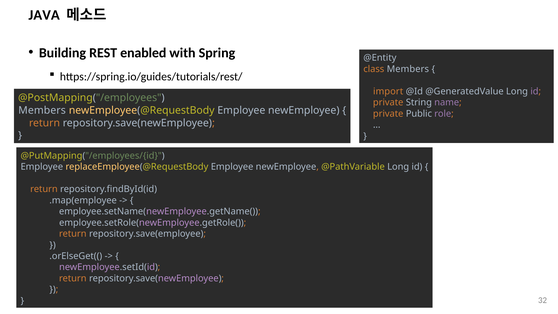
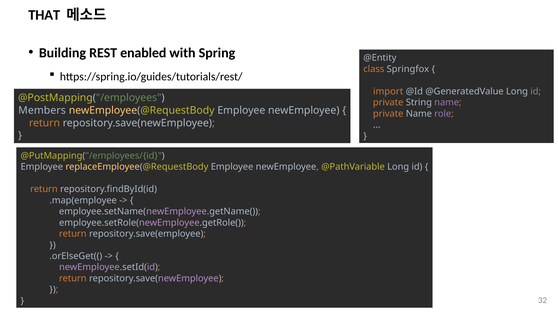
JAVA: JAVA -> THAT
class Members: Members -> Springfox
private Public: Public -> Name
